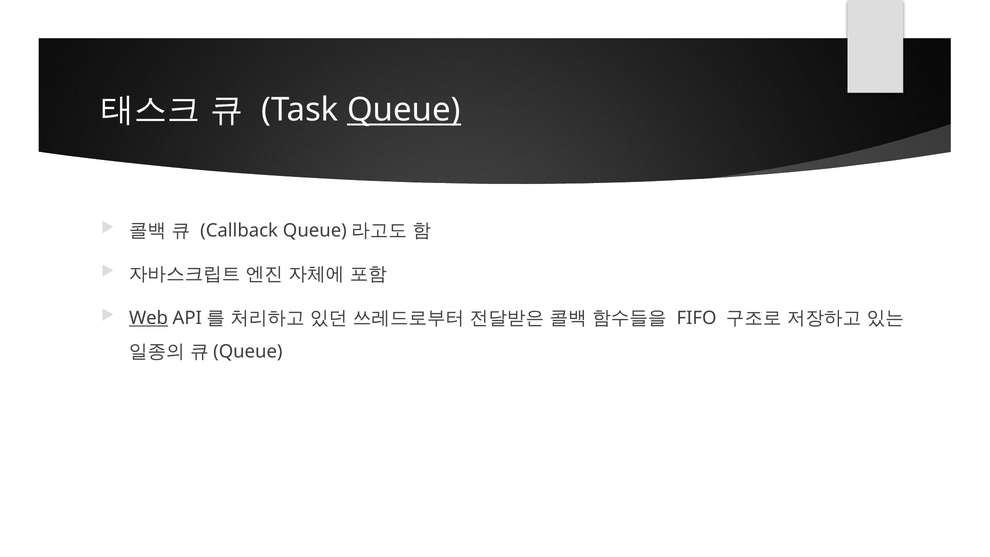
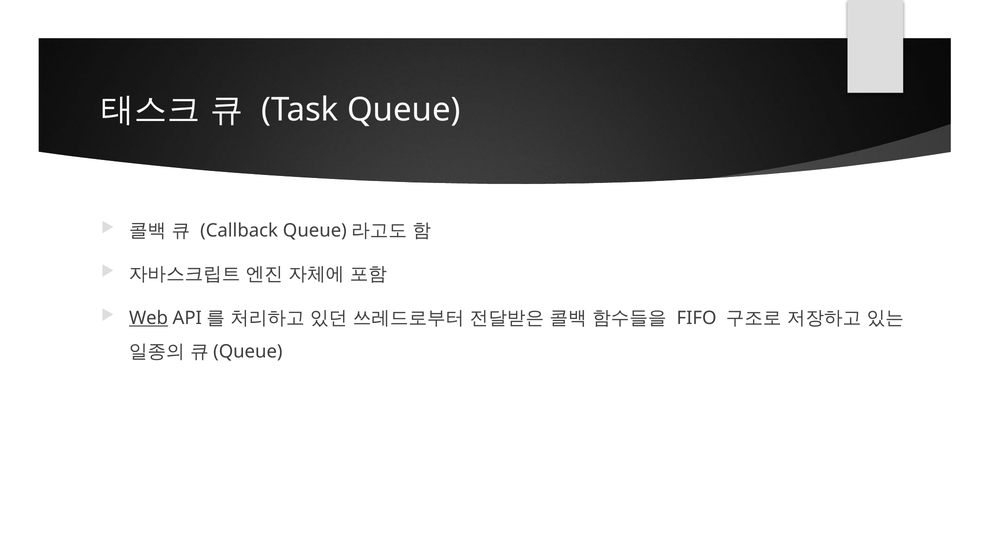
Queue underline: present -> none
